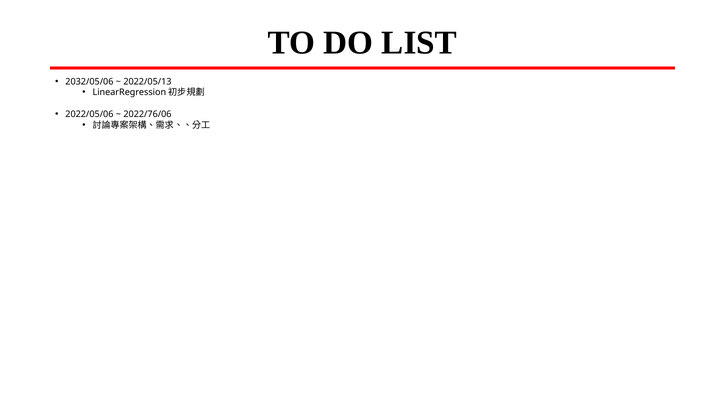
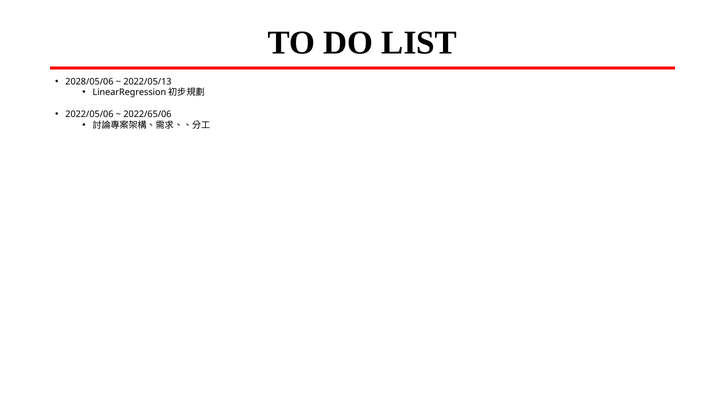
2032/05/06: 2032/05/06 -> 2028/05/06
2022/76/06: 2022/76/06 -> 2022/65/06
